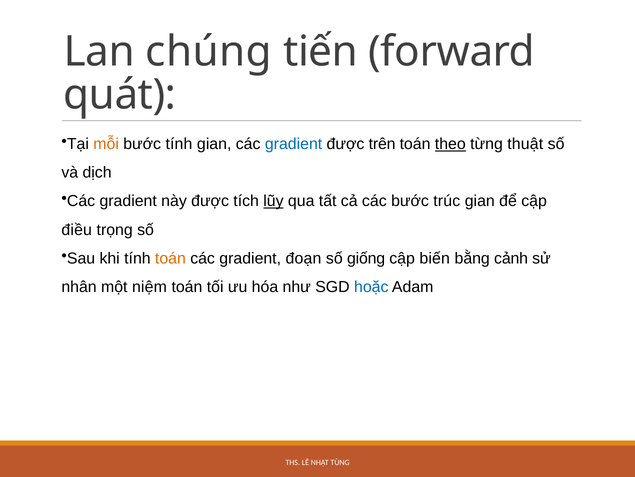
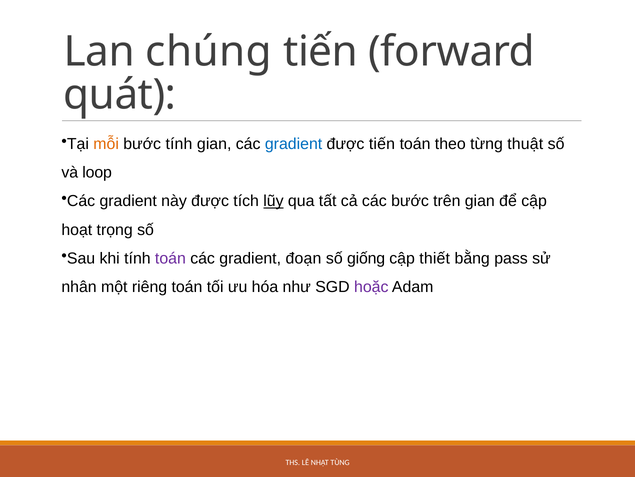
được trên: trên -> tiến
theo underline: present -> none
dịch: dịch -> loop
trúc: trúc -> trên
điều: điều -> hoạt
toán at (170, 258) colour: orange -> purple
biến: biến -> thiết
cảnh: cảnh -> pass
niệm: niệm -> riêng
hoặc colour: blue -> purple
